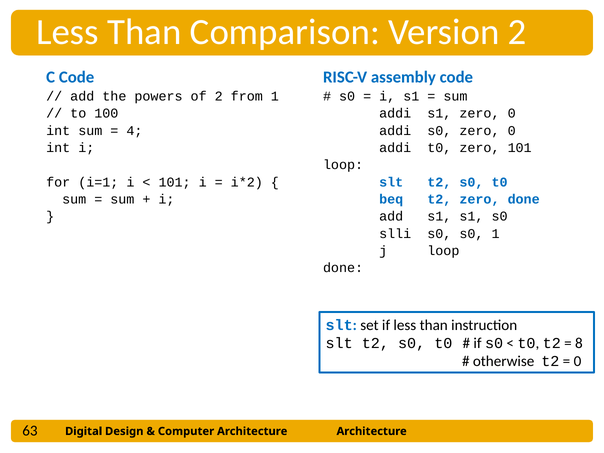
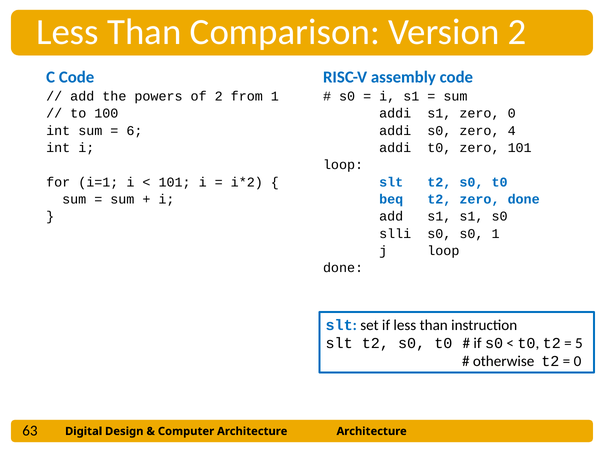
4: 4 -> 6
s0 zero 0: 0 -> 4
8: 8 -> 5
